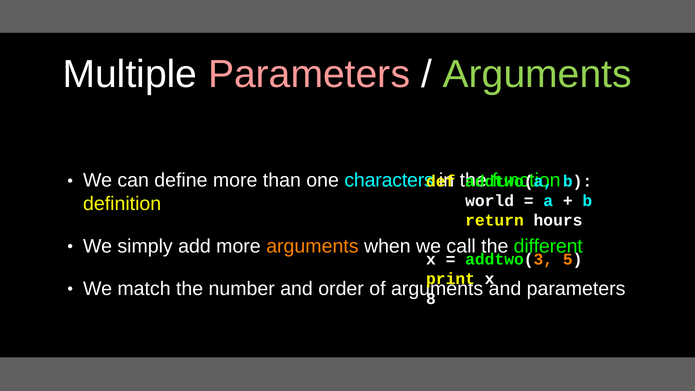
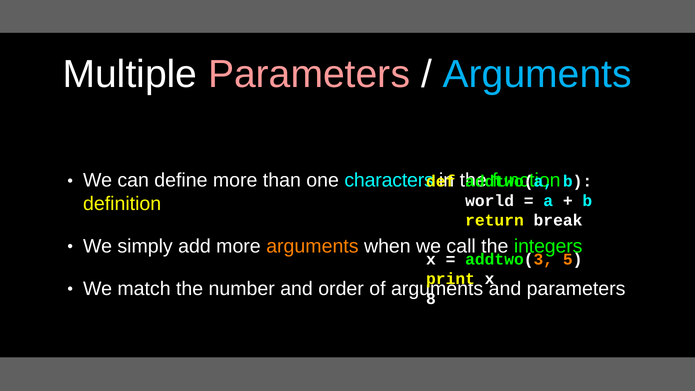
Arguments at (537, 74) colour: light green -> light blue
hours: hours -> break
different: different -> integers
